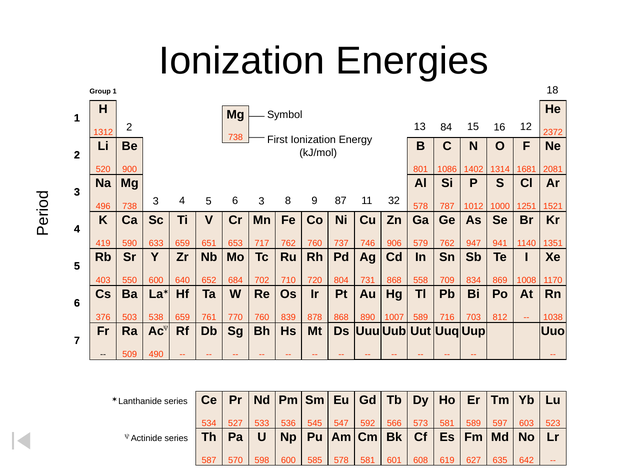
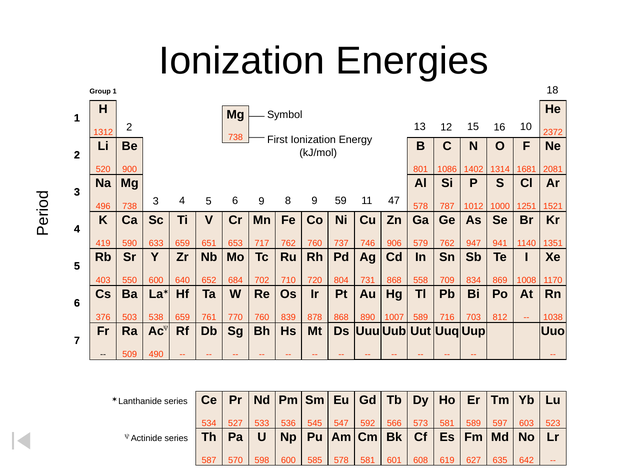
84: 84 -> 12
12: 12 -> 10
87: 87 -> 59
6 3: 3 -> 9
32: 32 -> 47
